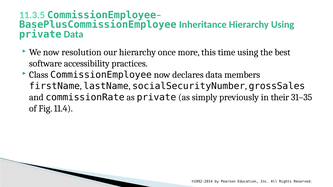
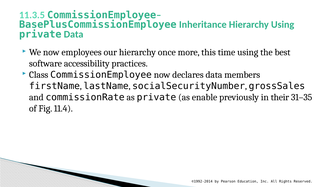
resolution: resolution -> employees
simply: simply -> enable
